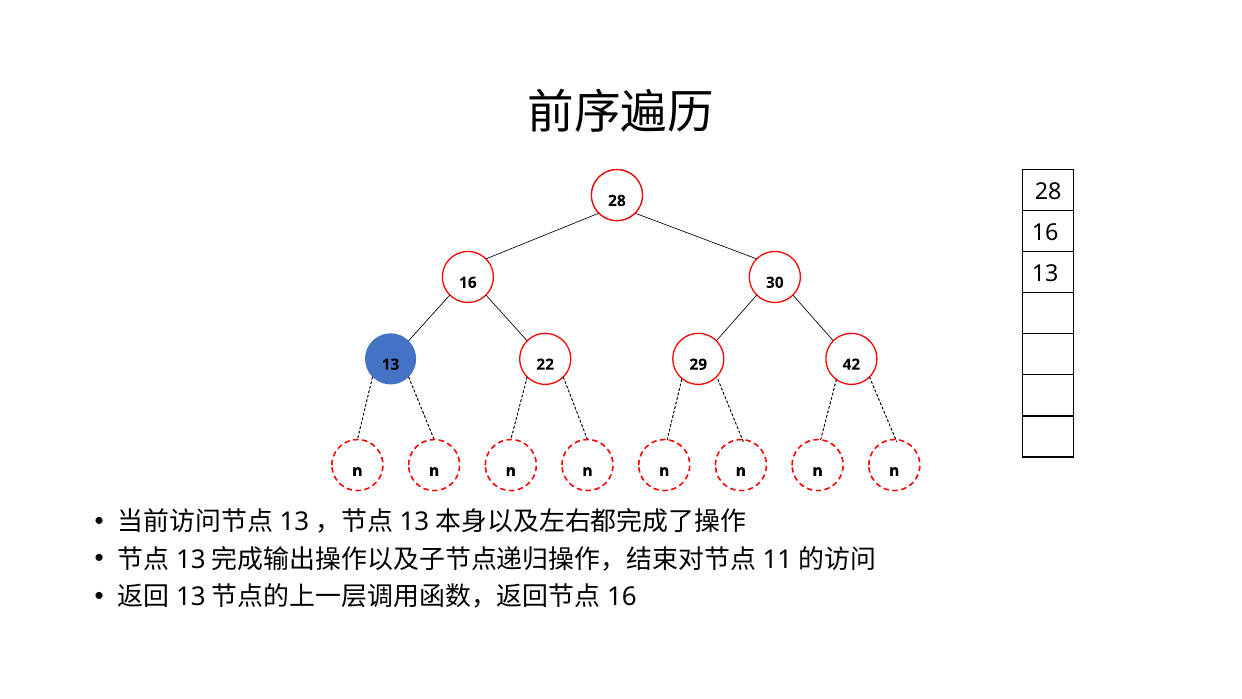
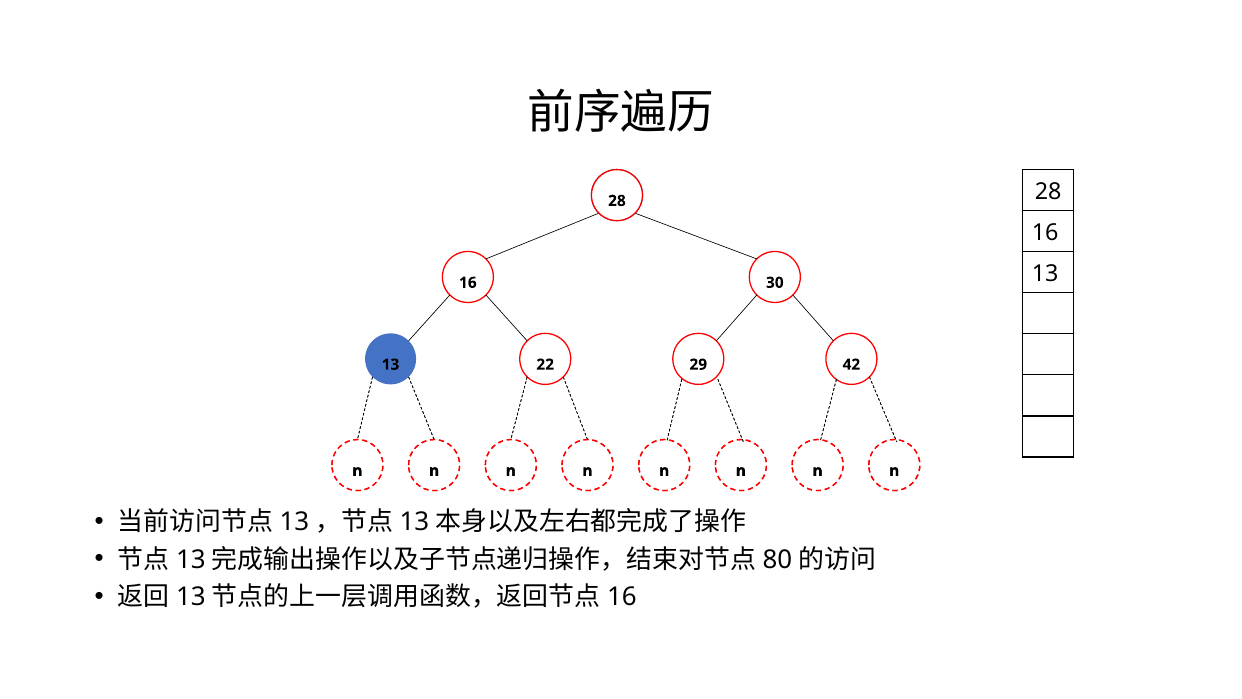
11: 11 -> 80
